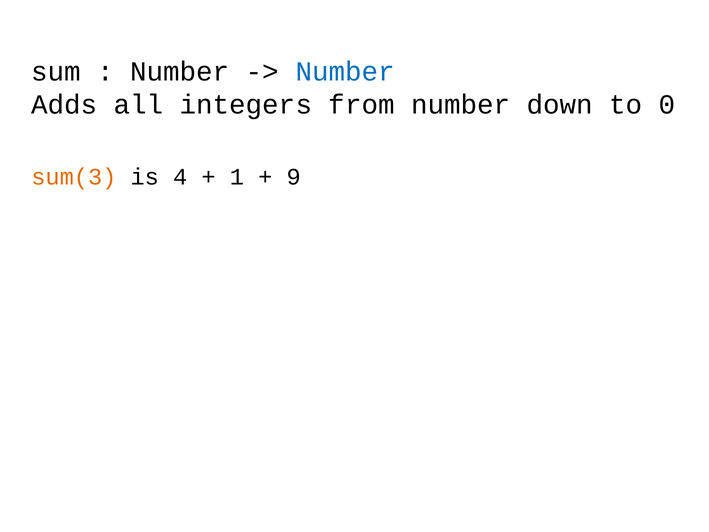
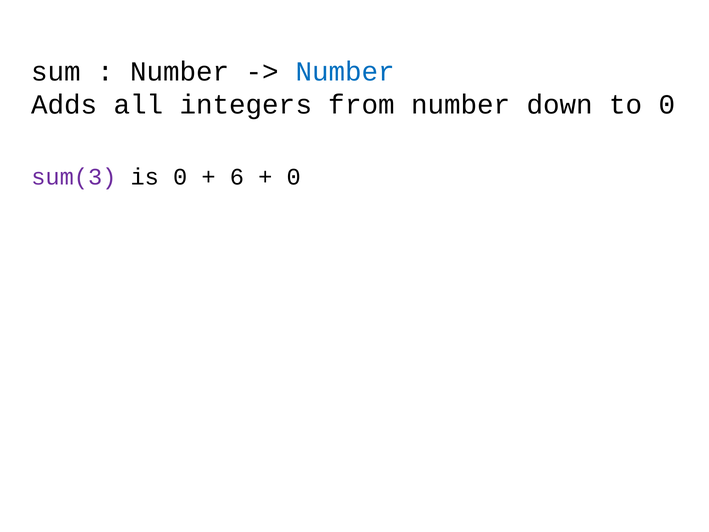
sum(3 colour: orange -> purple
is 4: 4 -> 0
1: 1 -> 6
9 at (294, 177): 9 -> 0
